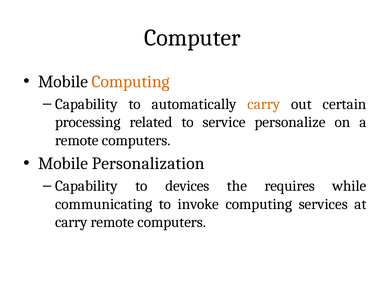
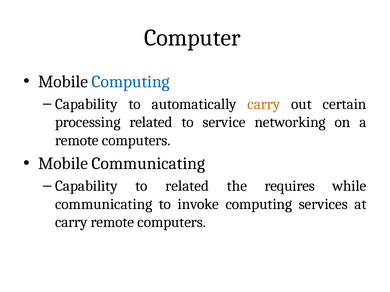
Computing at (131, 82) colour: orange -> blue
personalize: personalize -> networking
Mobile Personalization: Personalization -> Communicating
to devices: devices -> related
